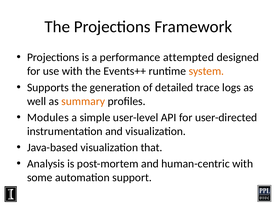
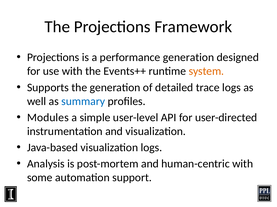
performance attempted: attempted -> generation
summary colour: orange -> blue
visualization that: that -> logs
